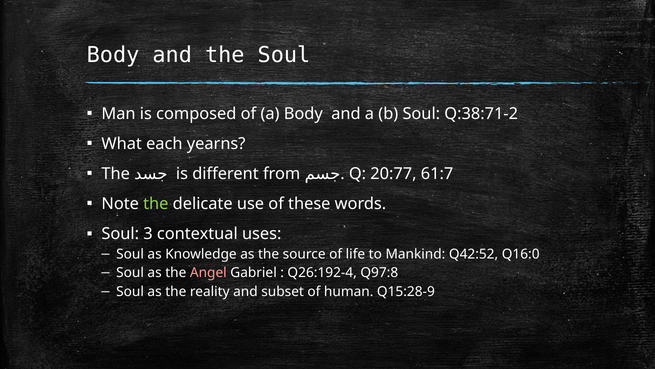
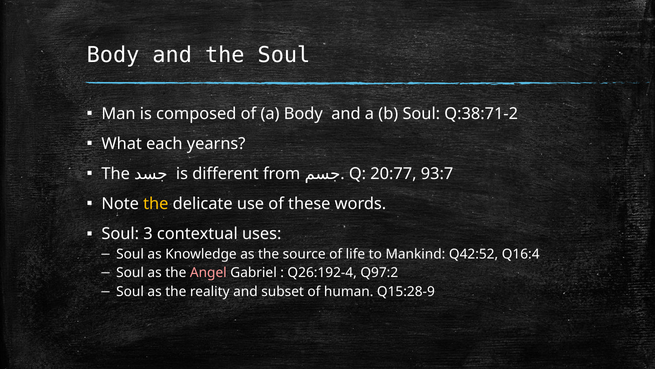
61:7: 61:7 -> 93:7
the at (156, 203) colour: light green -> yellow
Q16:0: Q16:0 -> Q16:4
Q97:8: Q97:8 -> Q97:2
